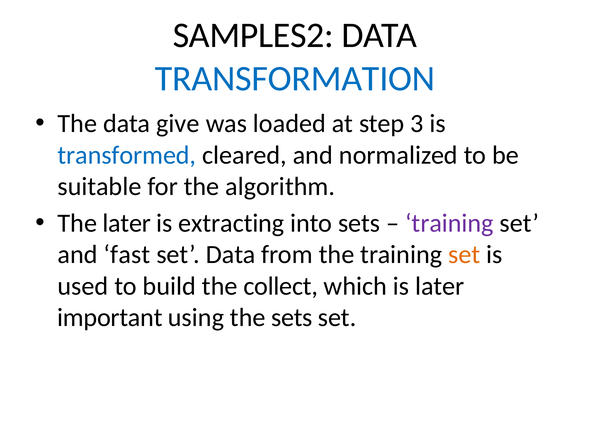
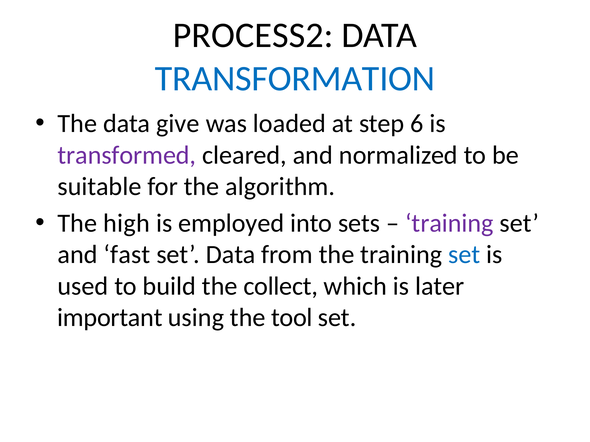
SAMPLES2: SAMPLES2 -> PROCESS2
3: 3 -> 6
transformed colour: blue -> purple
The later: later -> high
extracting: extracting -> employed
set at (464, 255) colour: orange -> blue
the sets: sets -> tool
